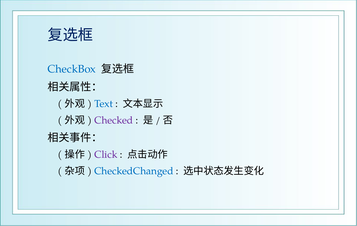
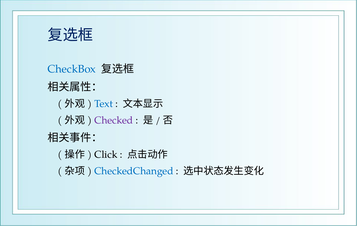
Click colour: purple -> black
